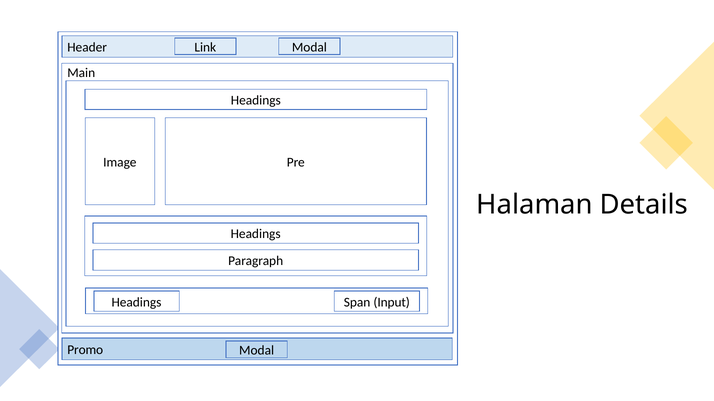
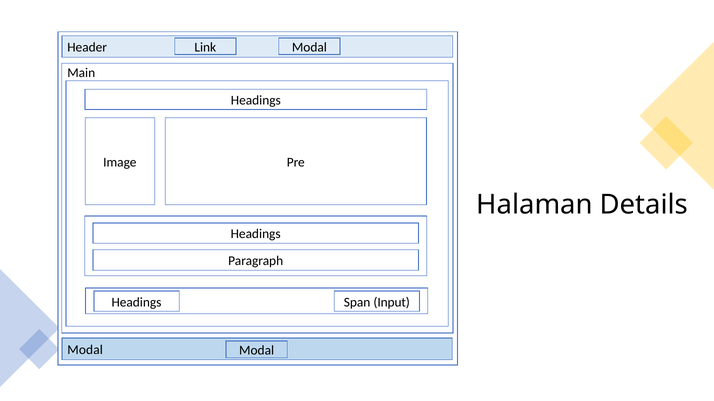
Promo at (85, 350): Promo -> Modal
